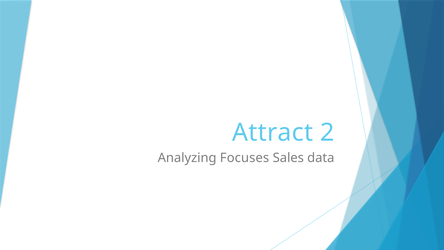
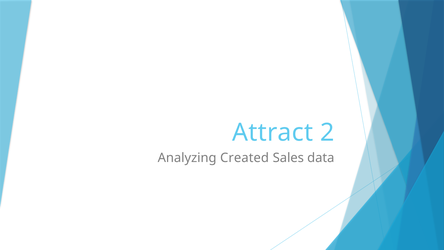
Focuses: Focuses -> Created
